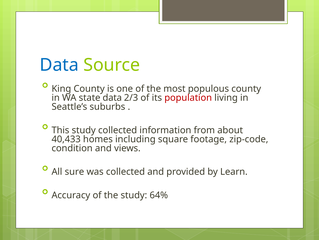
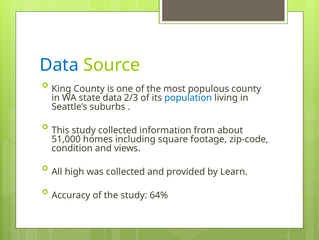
population colour: red -> blue
40,433: 40,433 -> 51,000
sure: sure -> high
